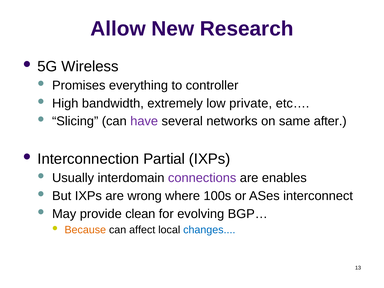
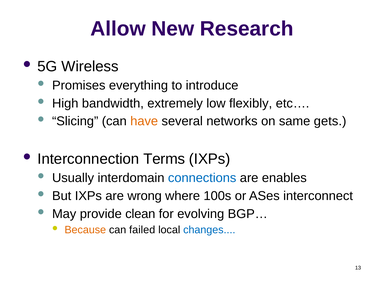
controller: controller -> introduce
private: private -> flexibly
have colour: purple -> orange
after: after -> gets
Partial: Partial -> Terms
connections colour: purple -> blue
affect: affect -> failed
